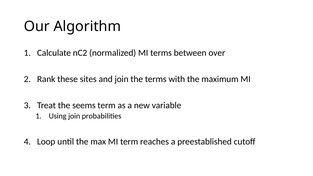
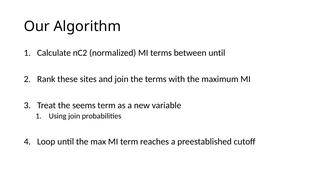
between over: over -> until
